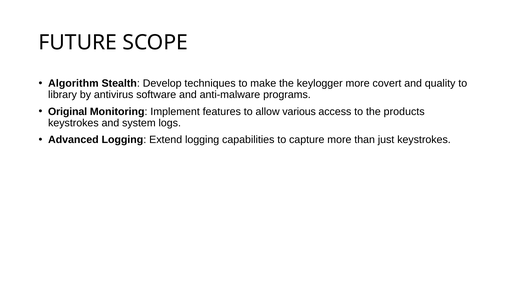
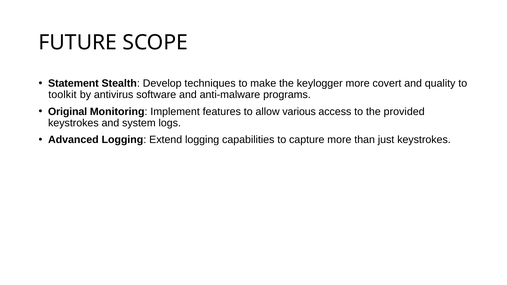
Algorithm: Algorithm -> Statement
library: library -> toolkit
products: products -> provided
